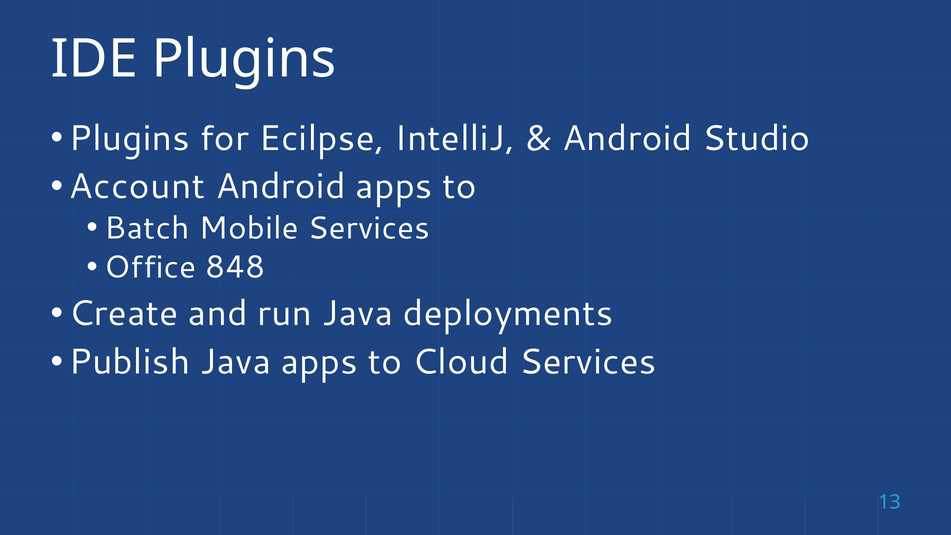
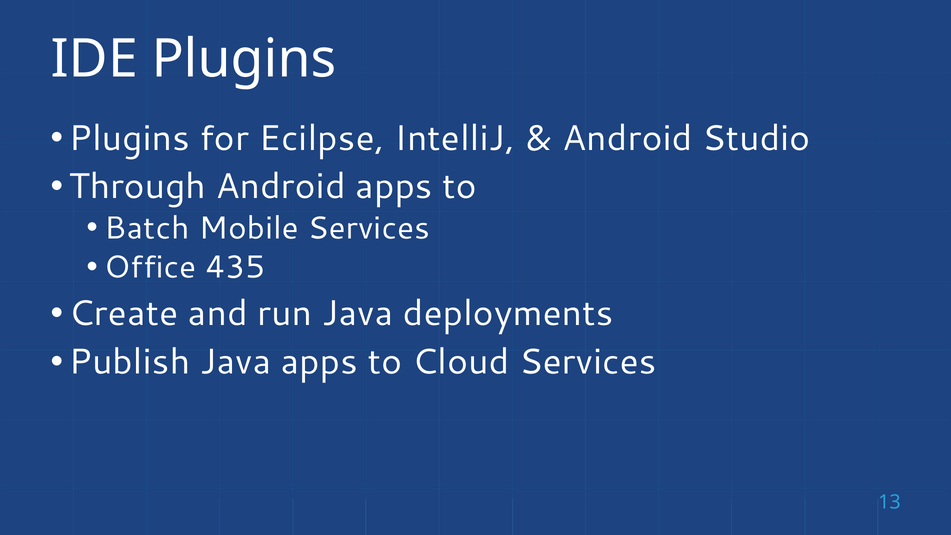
Account: Account -> Through
848: 848 -> 435
